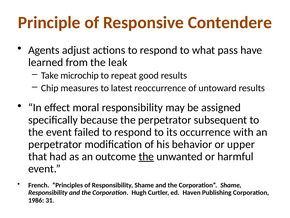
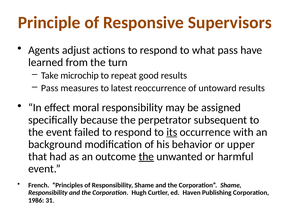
Contendere: Contendere -> Supervisors
leak: leak -> turn
Chip at (50, 88): Chip -> Pass
its underline: none -> present
perpetrator at (55, 144): perpetrator -> background
